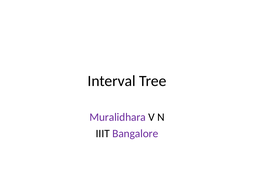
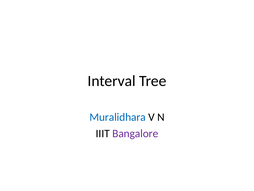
Muralidhara colour: purple -> blue
